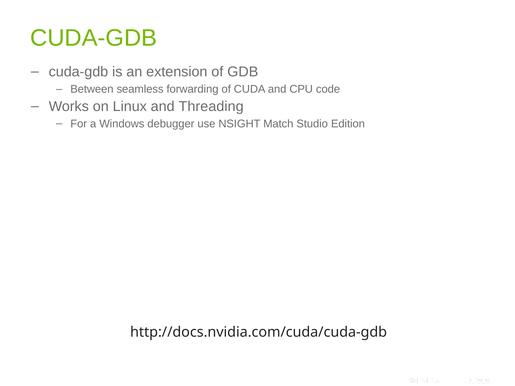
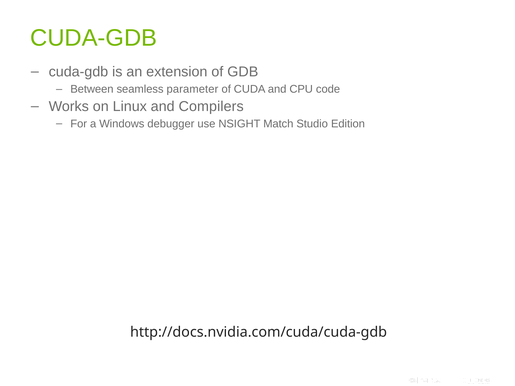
forwarding: forwarding -> parameter
Threading: Threading -> Compilers
